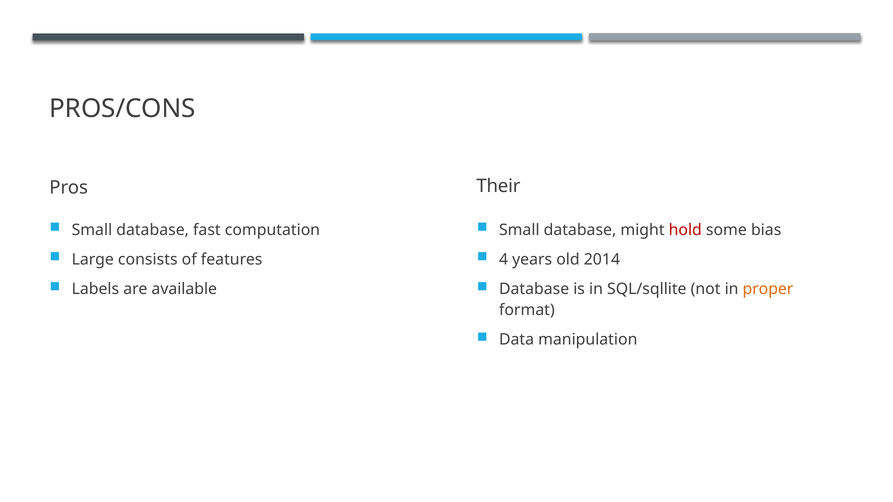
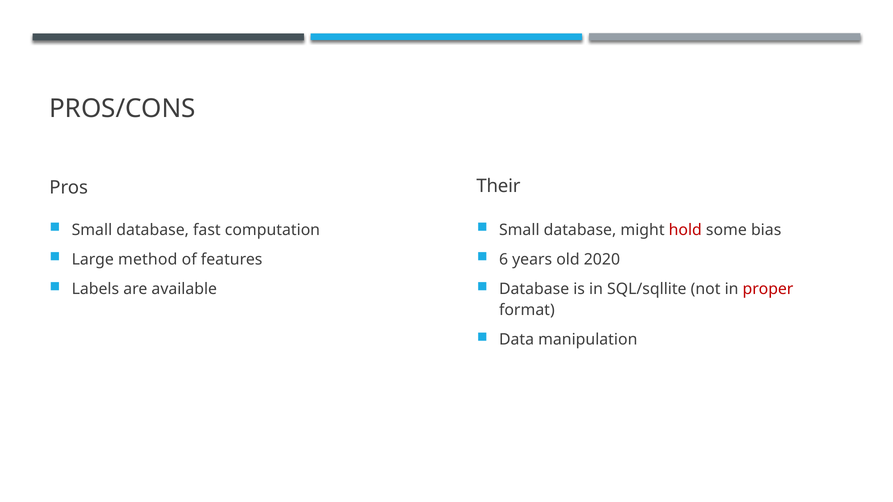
consists: consists -> method
4: 4 -> 6
2014: 2014 -> 2020
proper colour: orange -> red
